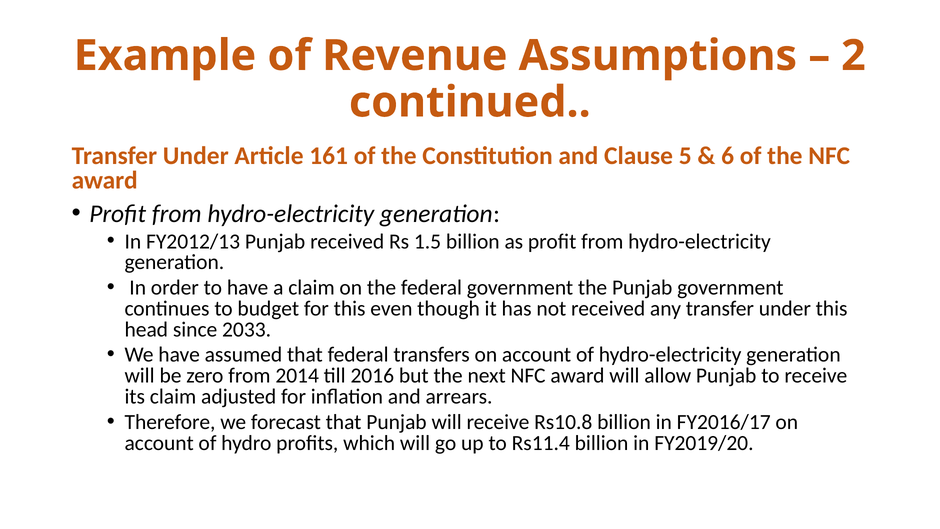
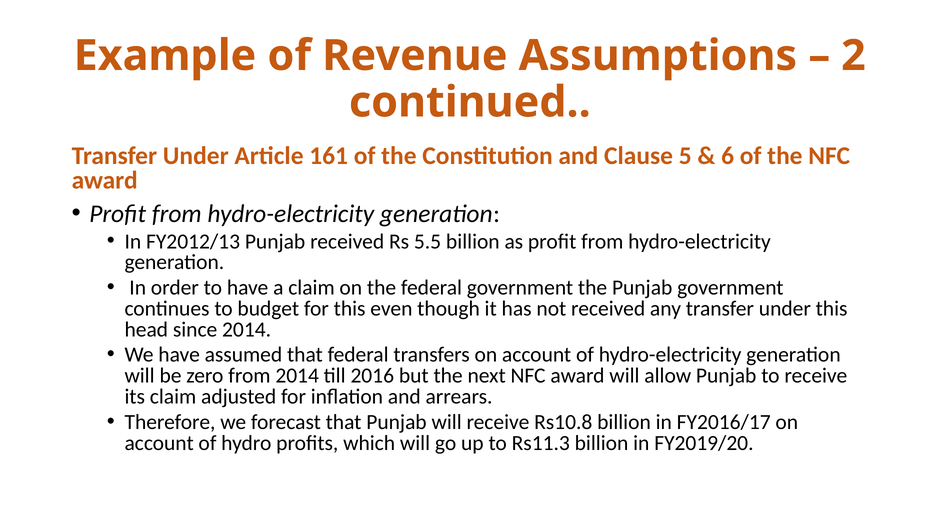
1.5: 1.5 -> 5.5
since 2033: 2033 -> 2014
Rs11.4: Rs11.4 -> Rs11.3
